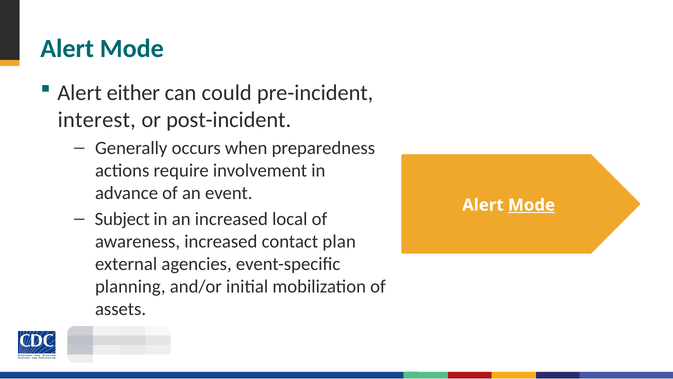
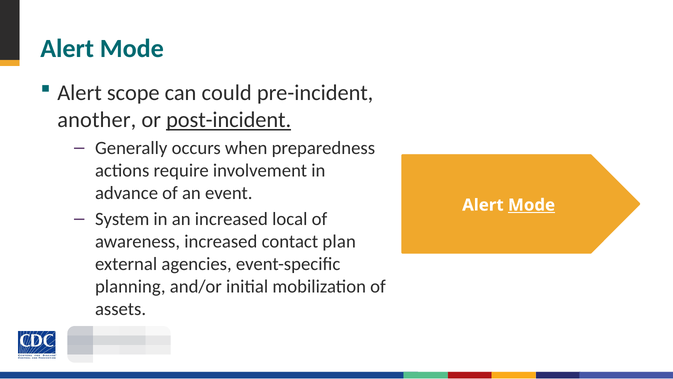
either: either -> scope
interest: interest -> another
post-incident underline: none -> present
Subject: Subject -> System
